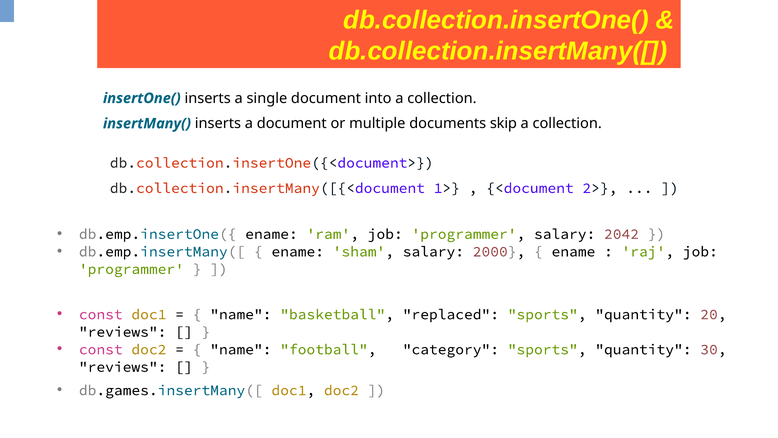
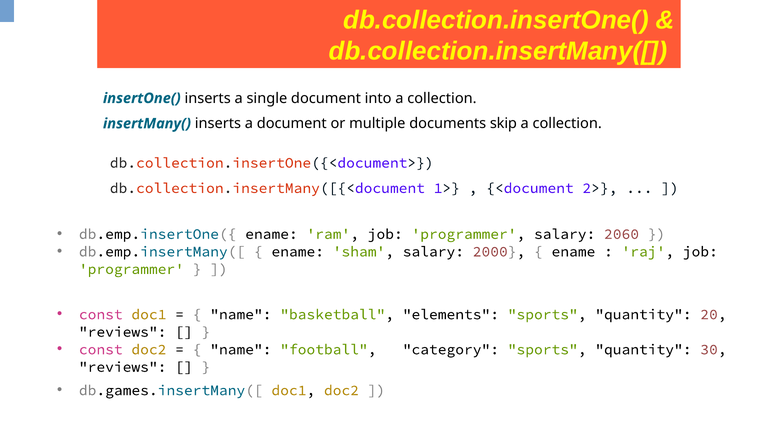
2042: 2042 -> 2060
replaced: replaced -> elements
